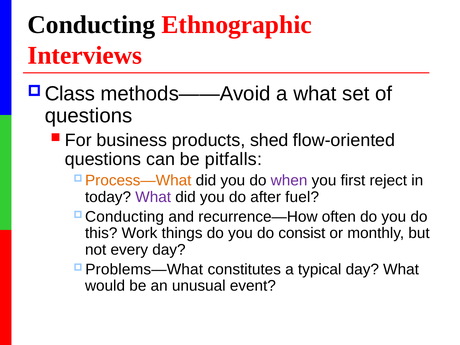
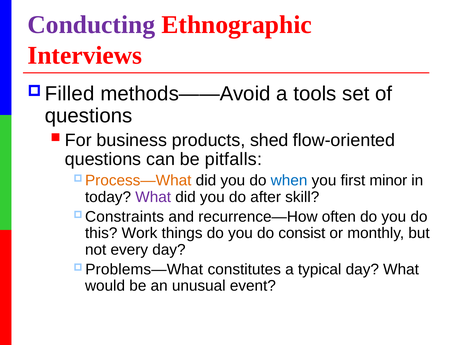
Conducting at (91, 25) colour: black -> purple
Class: Class -> Filled
a what: what -> tools
when colour: purple -> blue
reject: reject -> minor
fuel: fuel -> skill
Conducting at (125, 217): Conducting -> Constraints
